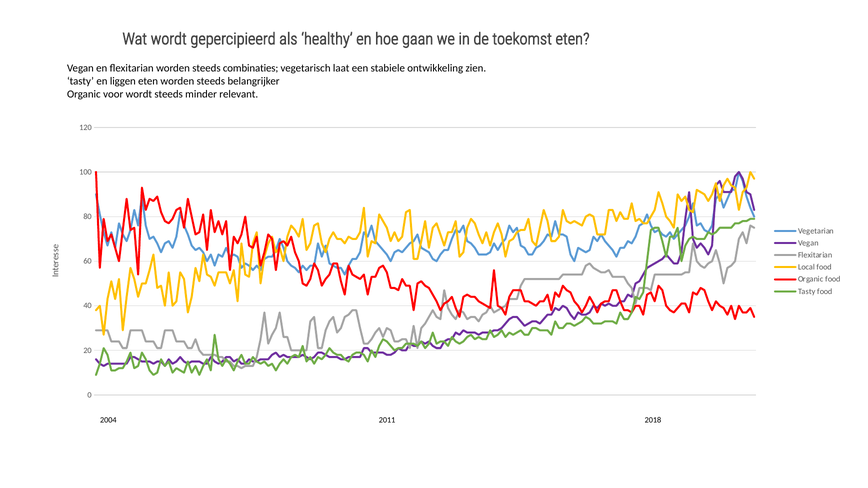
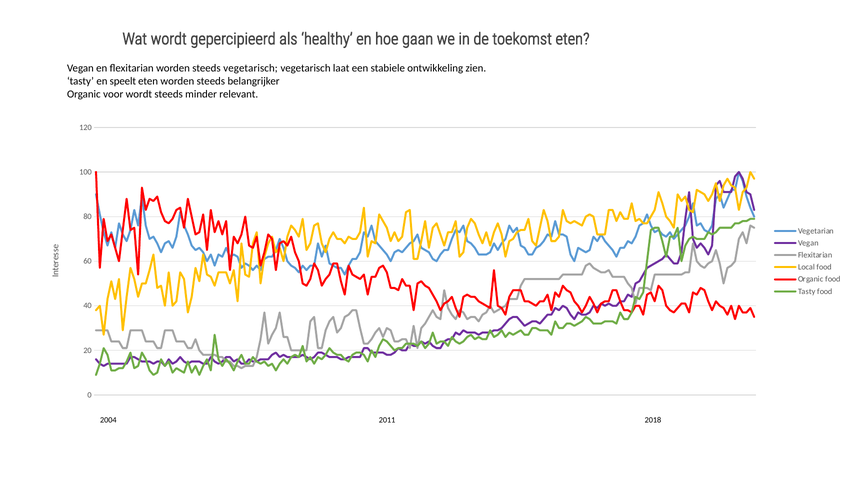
steeds combinaties: combinaties -> vegetarisch
liggen: liggen -> speelt
